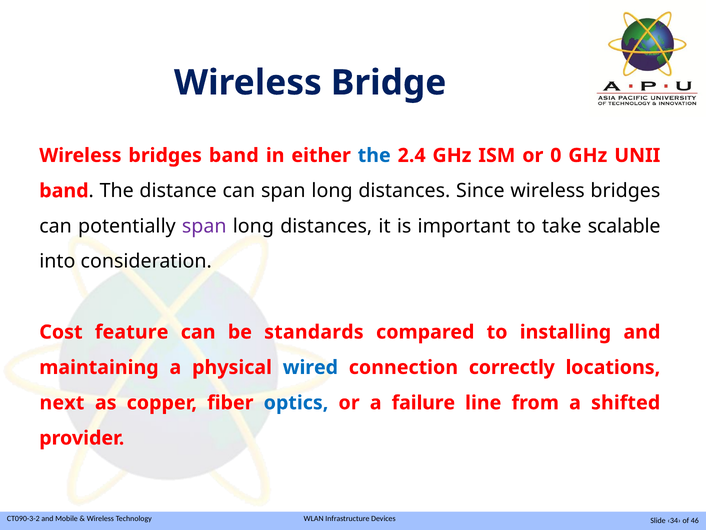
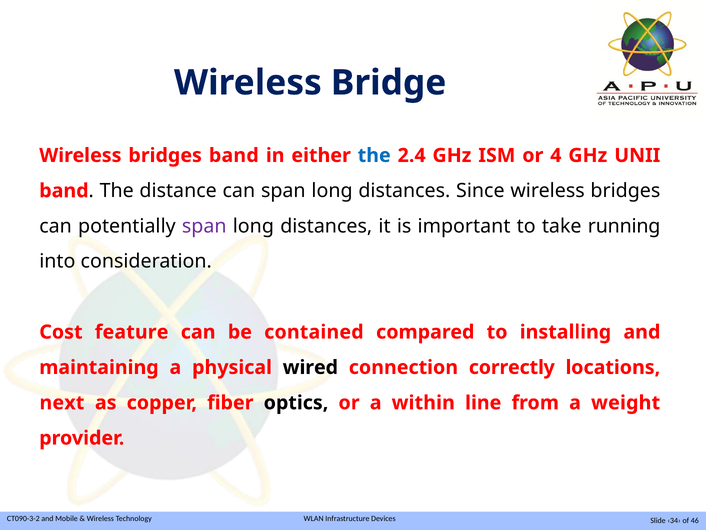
0: 0 -> 4
scalable: scalable -> running
standards: standards -> contained
wired colour: blue -> black
optics colour: blue -> black
failure: failure -> within
shifted: shifted -> weight
